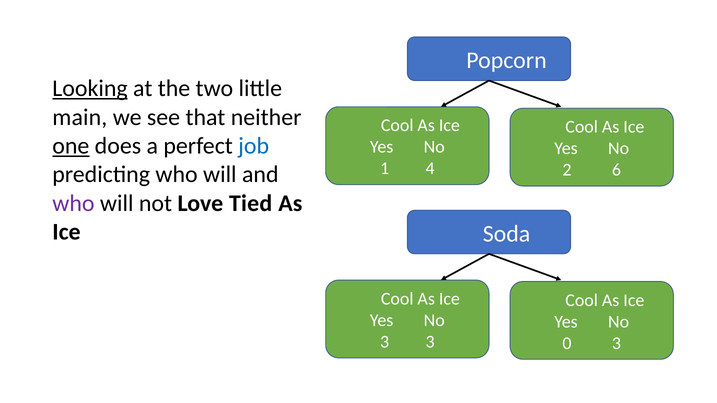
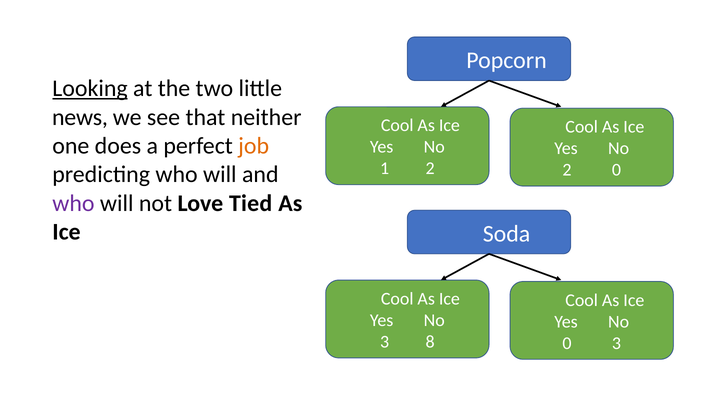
main: main -> news
one underline: present -> none
job colour: blue -> orange
1 4: 4 -> 2
2 6: 6 -> 0
3 3: 3 -> 8
